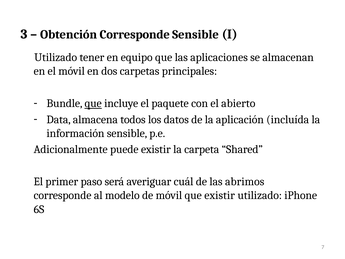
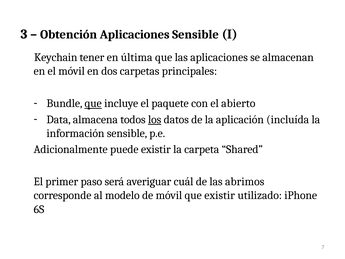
Obtención Corresponde: Corresponde -> Aplicaciones
Utilizado at (56, 57): Utilizado -> Keychain
equipo: equipo -> última
los underline: none -> present
